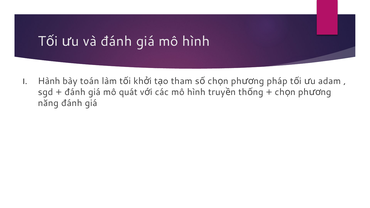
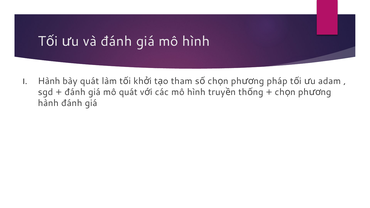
bày toán: toán -> quát
năng at (48, 103): năng -> hành
